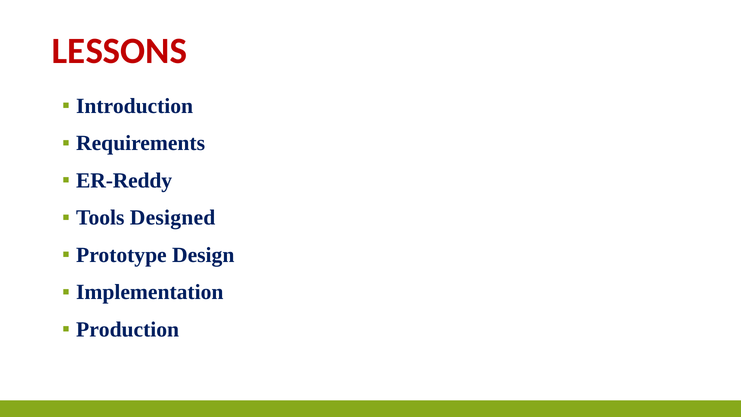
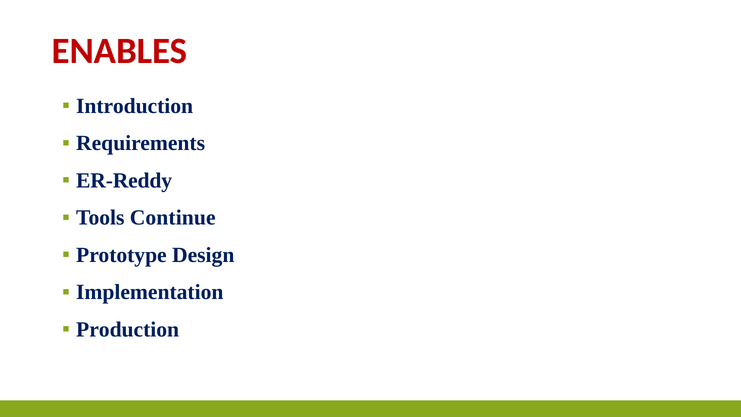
LESSONS: LESSONS -> ENABLES
Designed: Designed -> Continue
